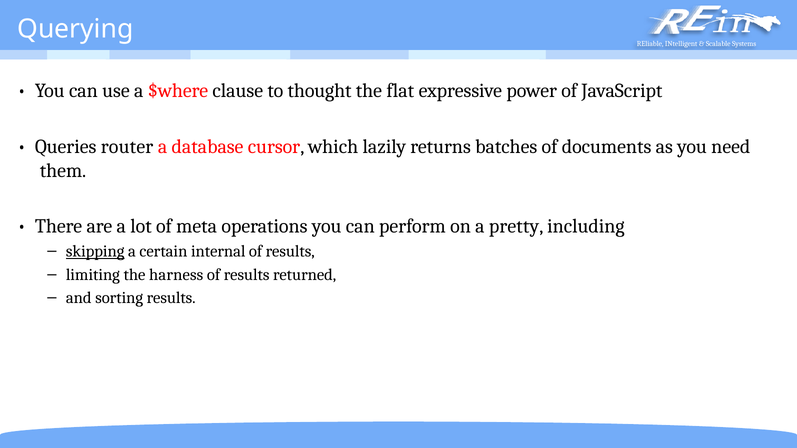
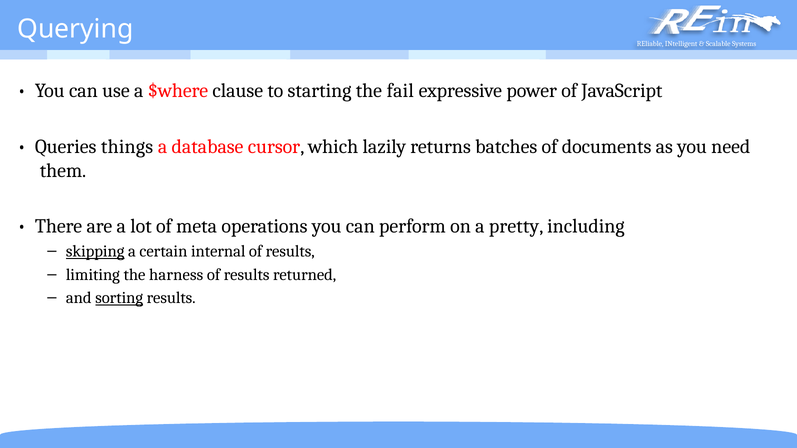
thought: thought -> starting
flat: flat -> fail
router: router -> things
sorting underline: none -> present
